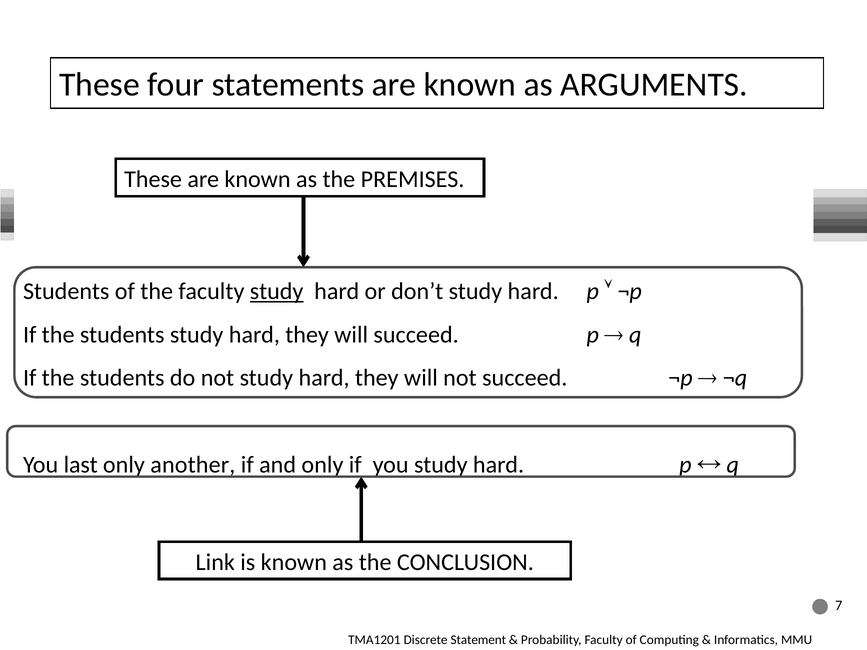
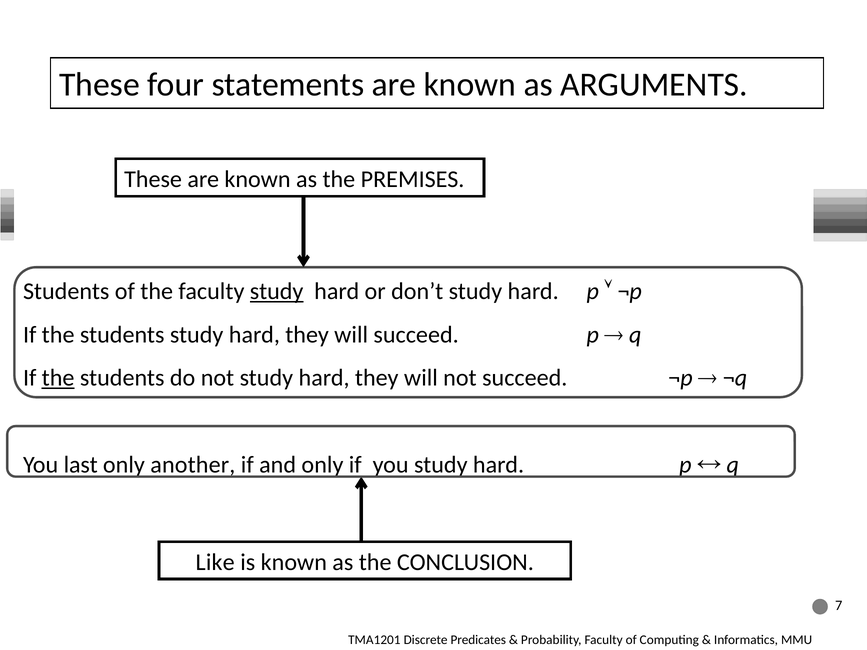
the at (58, 378) underline: none -> present
Link: Link -> Like
Statement: Statement -> Predicates
